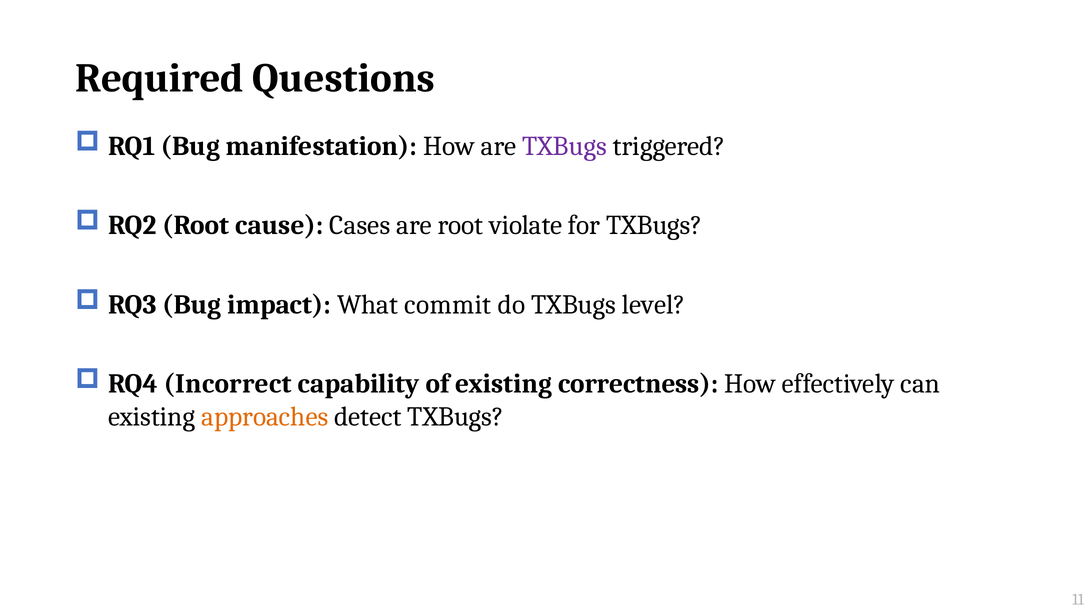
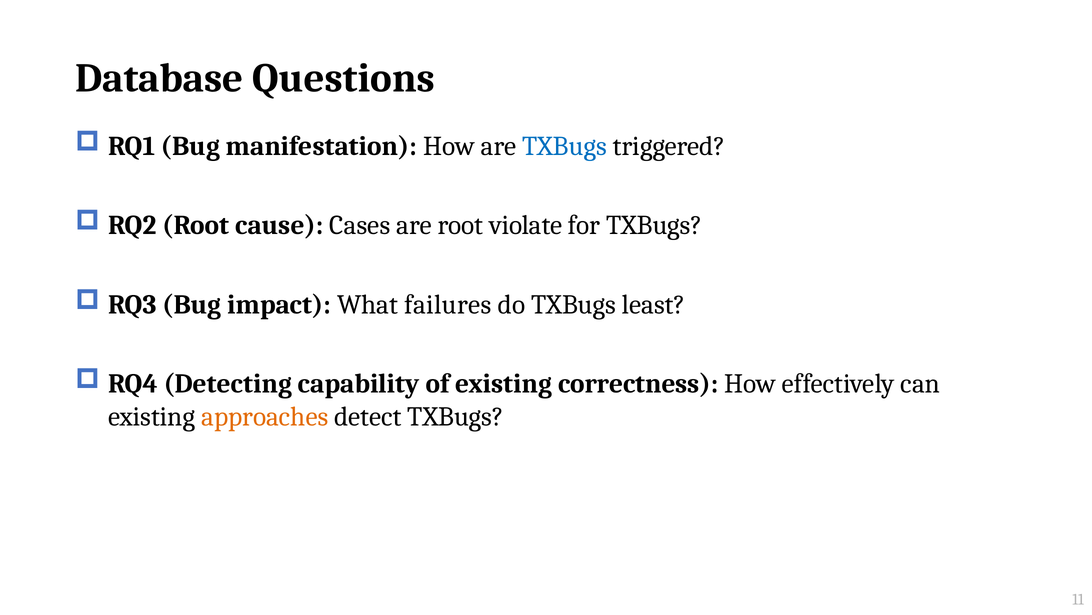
Required: Required -> Database
TXBugs at (564, 146) colour: purple -> blue
commit: commit -> failures
level: level -> least
Incorrect: Incorrect -> Detecting
